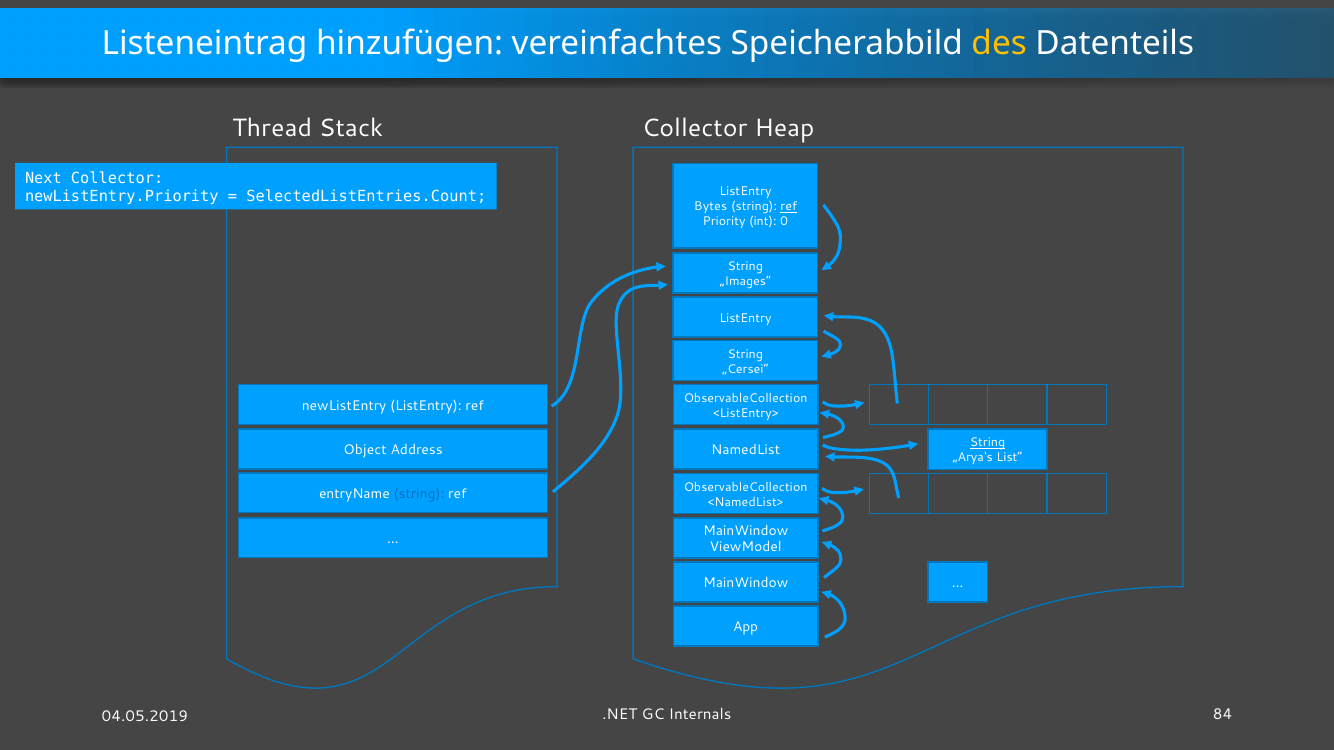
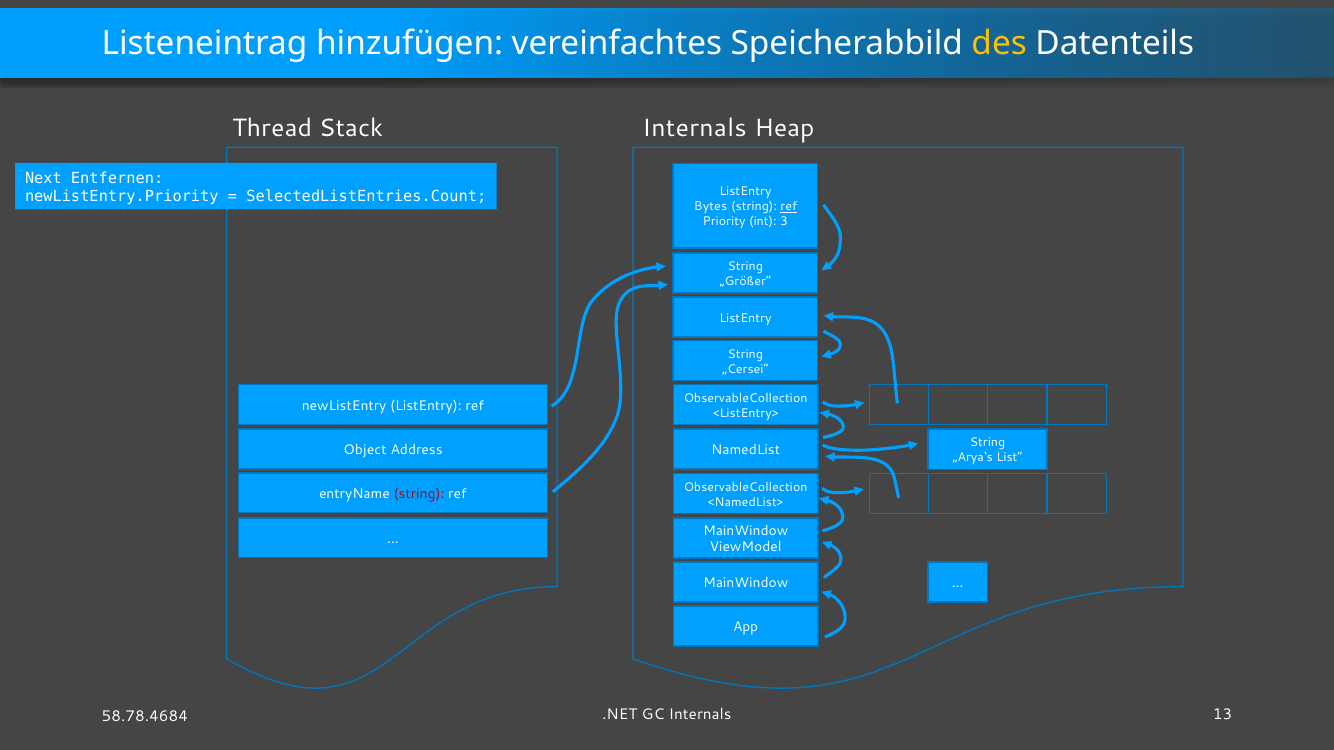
Stack Collector: Collector -> Internals
Next Collector: Collector -> Entfernen
0: 0 -> 3
„Images“: „Images“ -> „Größer“
String at (988, 443) underline: present -> none
string at (419, 494) colour: blue -> red
84: 84 -> 13
04.05.2019: 04.05.2019 -> 58.78.4684
